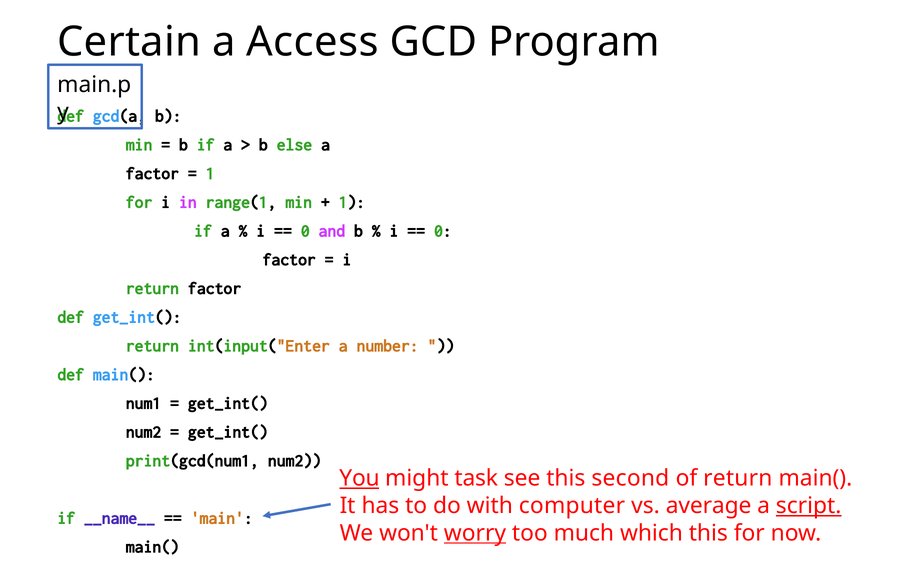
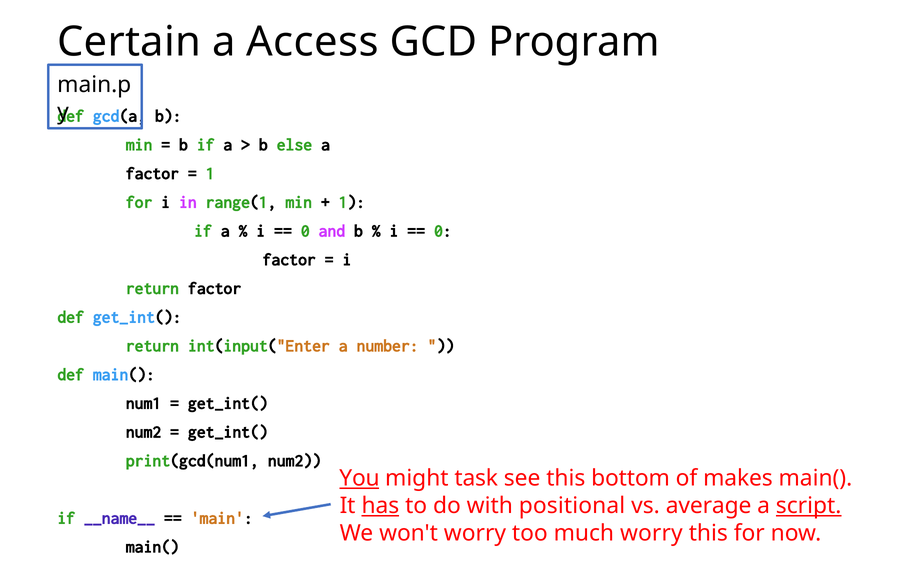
second: second -> bottom
of return: return -> makes
has underline: none -> present
computer: computer -> positional
worry at (475, 533) underline: present -> none
much which: which -> worry
